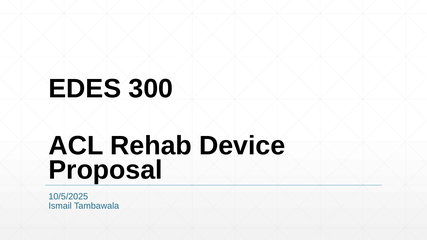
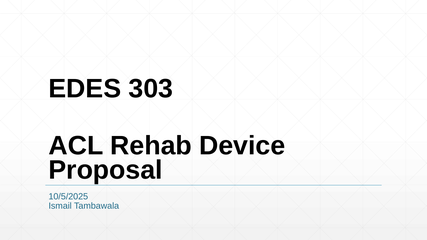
300: 300 -> 303
